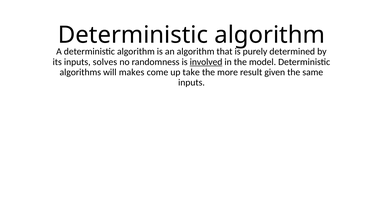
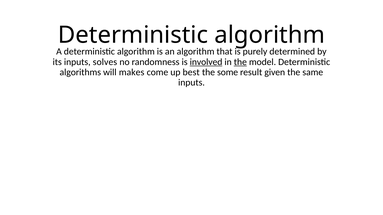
the at (240, 62) underline: none -> present
take: take -> best
more: more -> some
